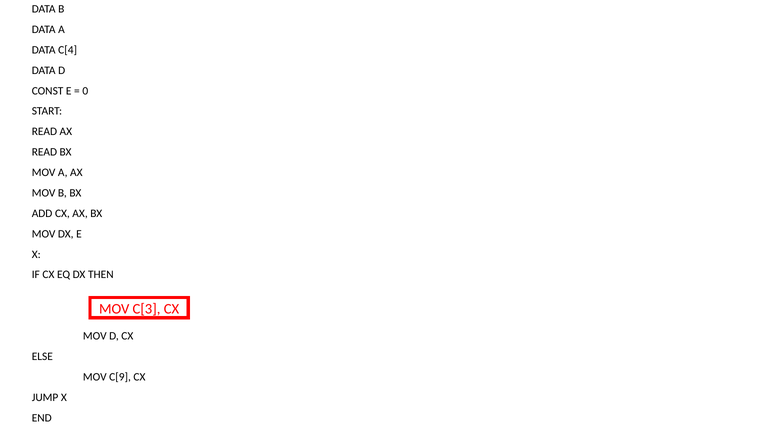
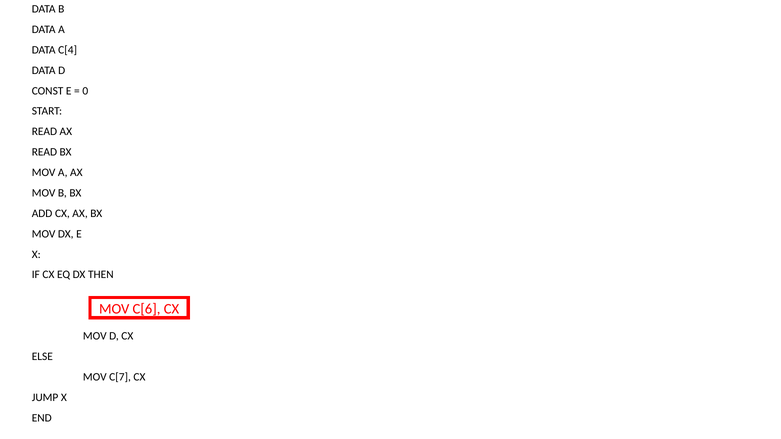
C[3: C[3 -> C[6
C[9: C[9 -> C[7
